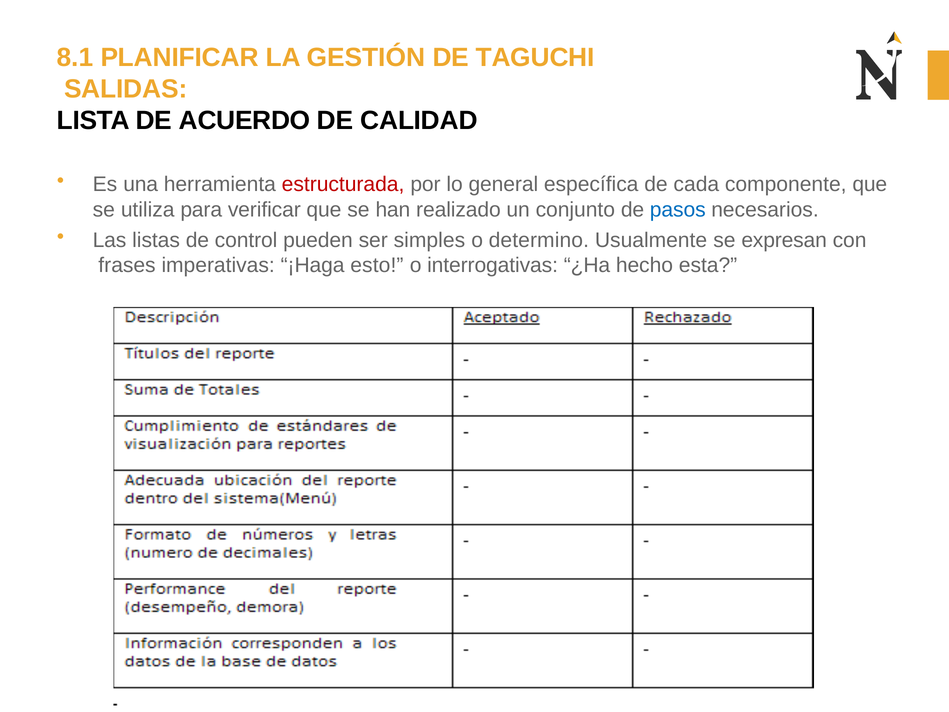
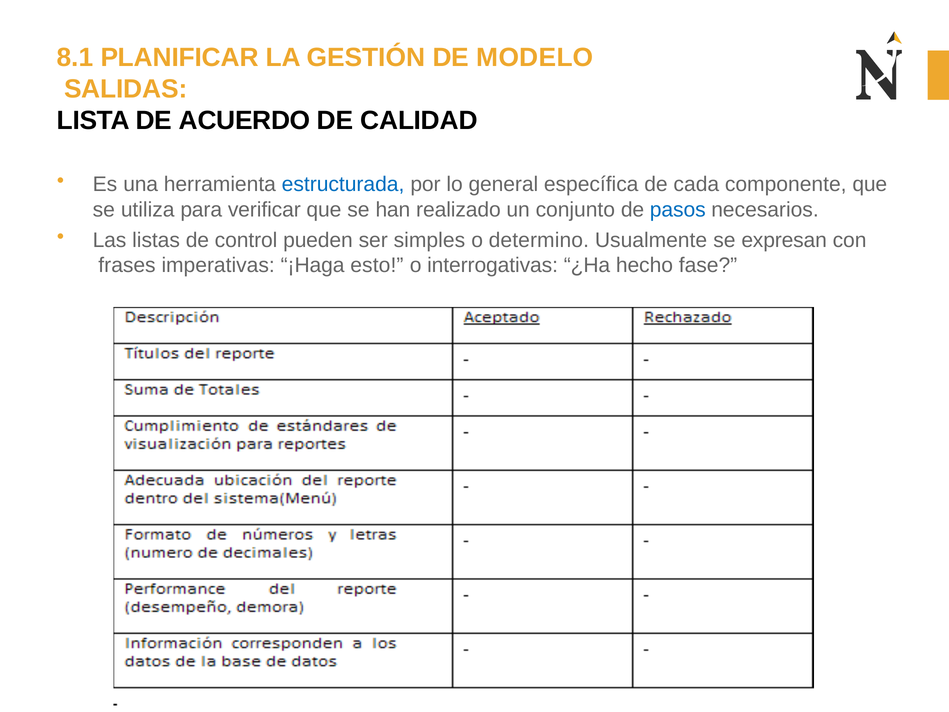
TAGUCHI: TAGUCHI -> MODELO
estructurada colour: red -> blue
esta: esta -> fase
